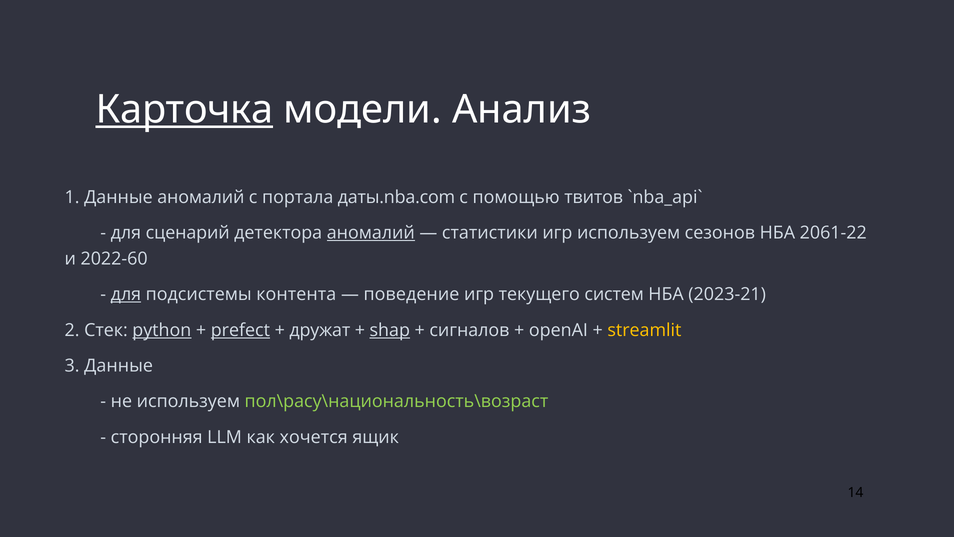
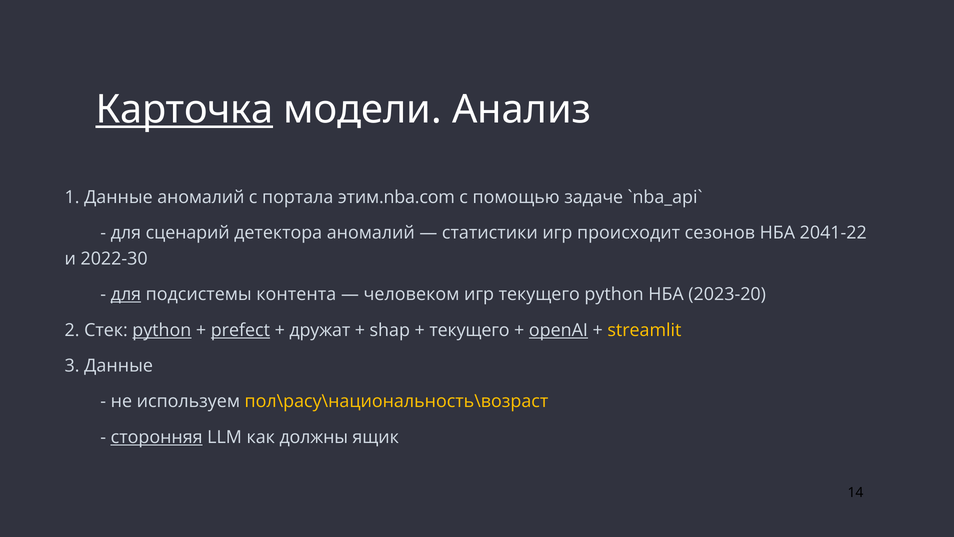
даты.nba.com: даты.nba.com -> этим.nba.com
твитов: твитов -> задаче
аномалий at (371, 233) underline: present -> none
игр используем: используем -> происходит
2061-22: 2061-22 -> 2041-22
2022-60: 2022-60 -> 2022-30
поведение: поведение -> человеком
текущего систем: систем -> python
2023-21: 2023-21 -> 2023-20
shap underline: present -> none
сигналов at (469, 330): сигналов -> текущего
openAI underline: none -> present
пол\расу\национальность\возраст colour: light green -> yellow
сторонняя underline: none -> present
хочется: хочется -> должны
